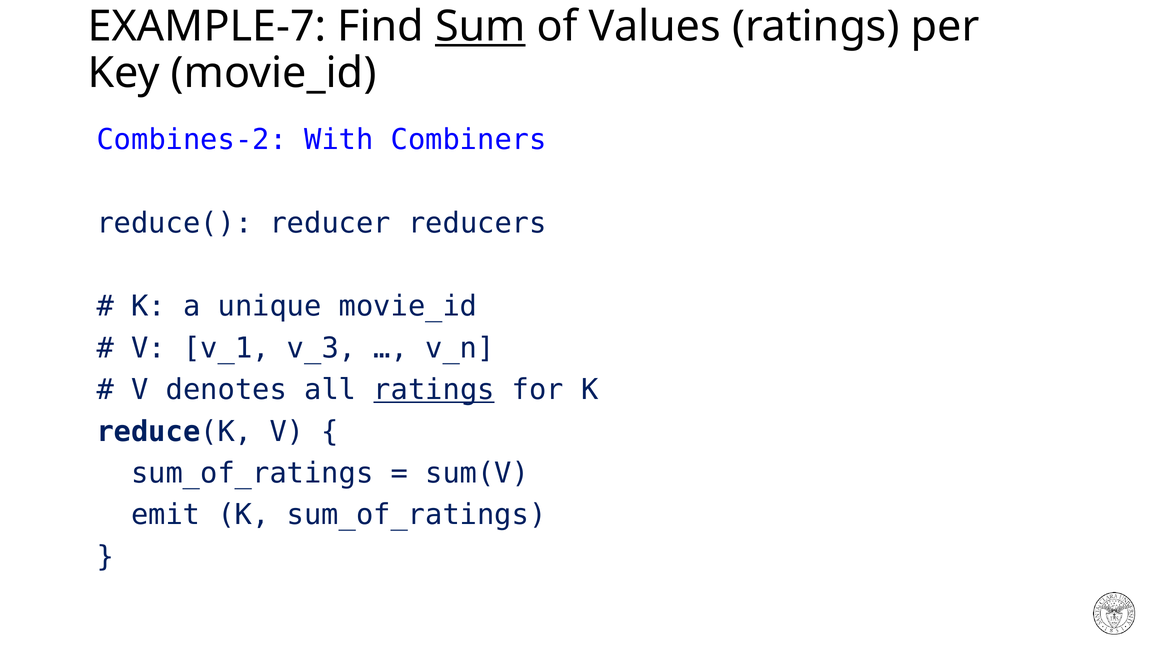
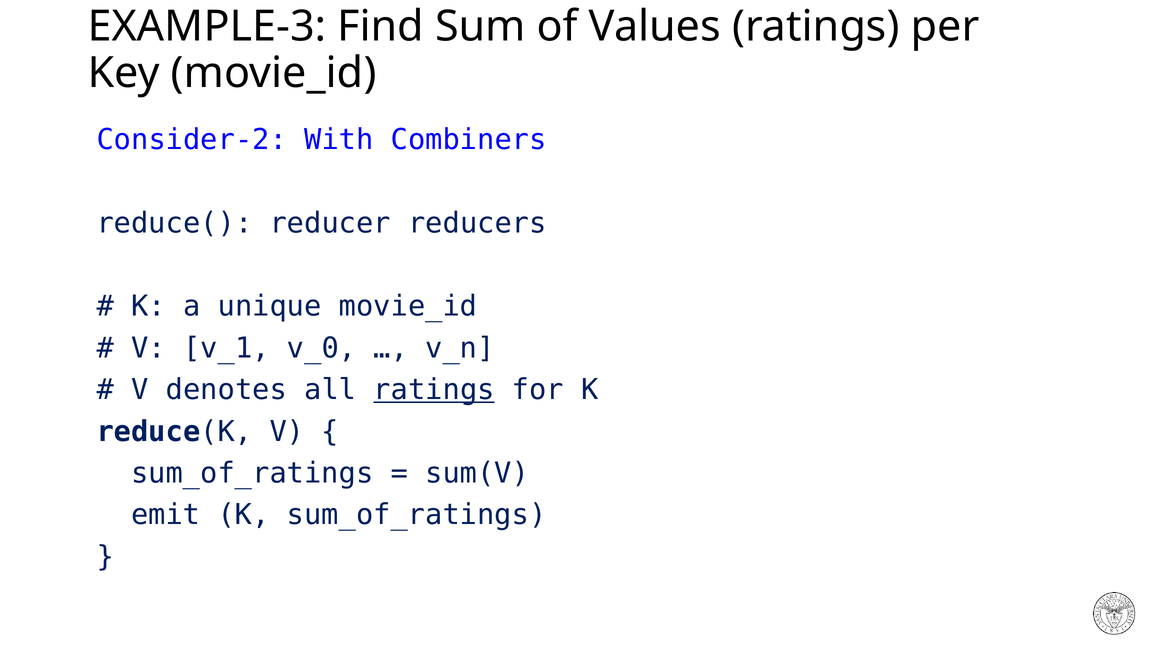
EXAMPLE-7: EXAMPLE-7 -> EXAMPLE-3
Sum underline: present -> none
Combines-2: Combines-2 -> Consider-2
v_3: v_3 -> v_0
